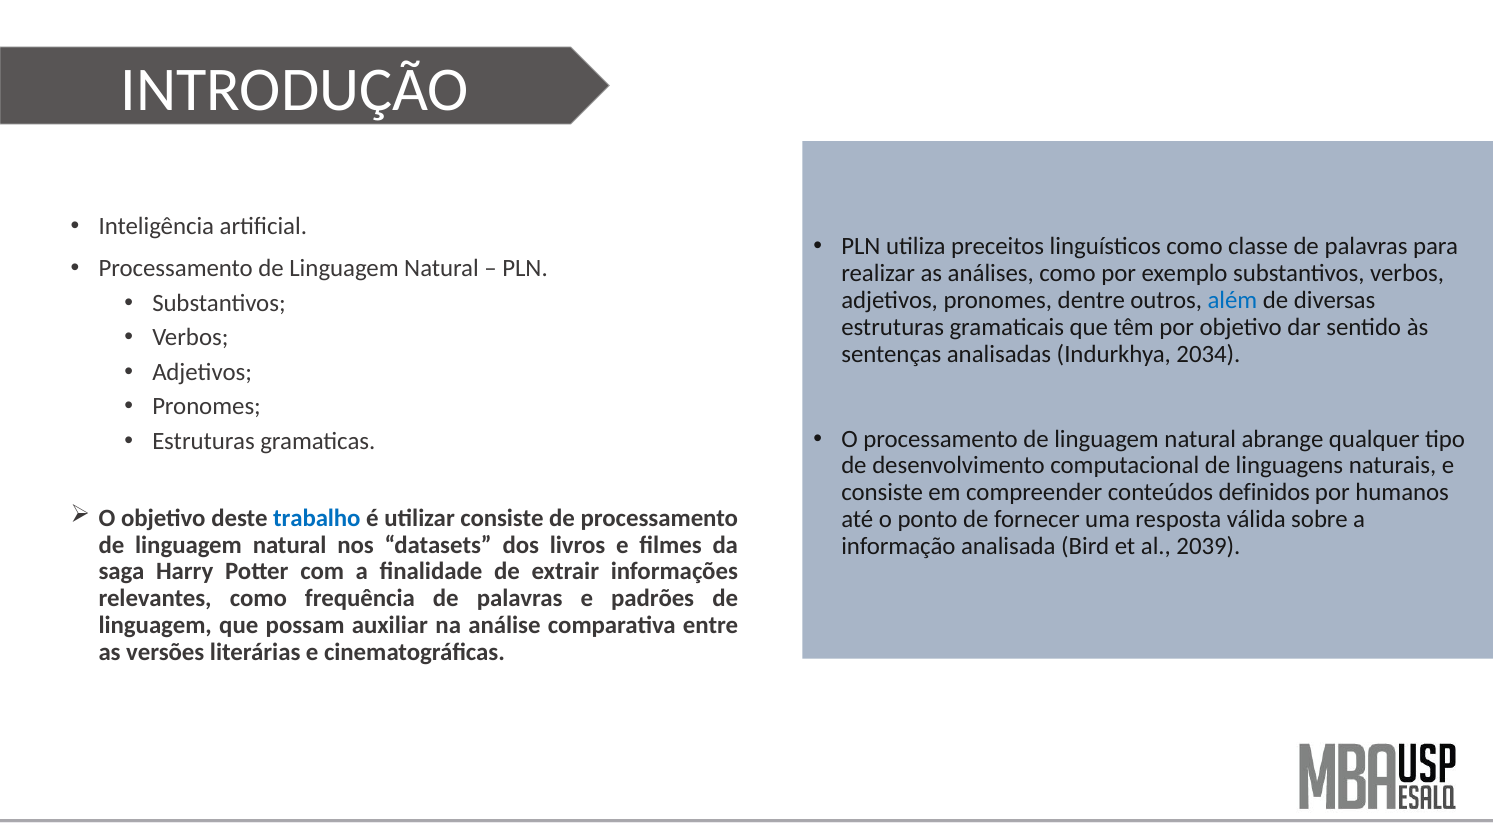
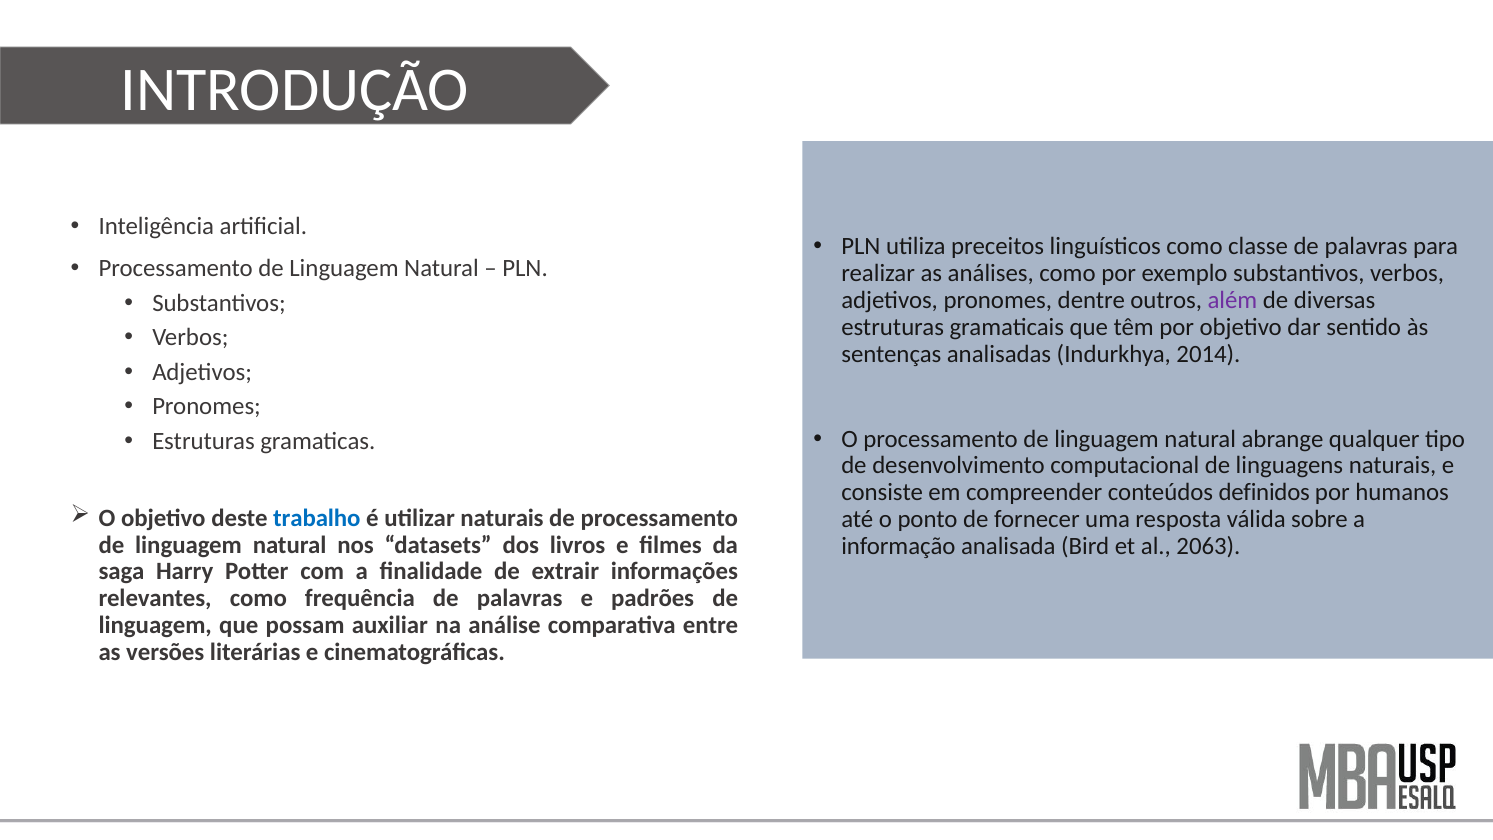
além colour: blue -> purple
2034: 2034 -> 2014
utilizar consiste: consiste -> naturais
2039: 2039 -> 2063
